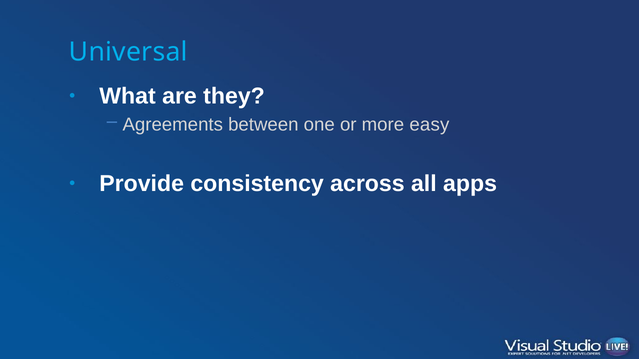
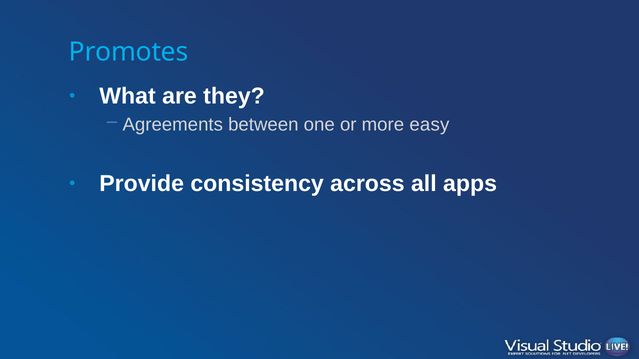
Universal: Universal -> Promotes
